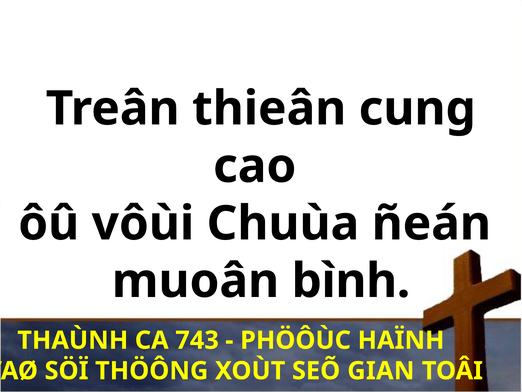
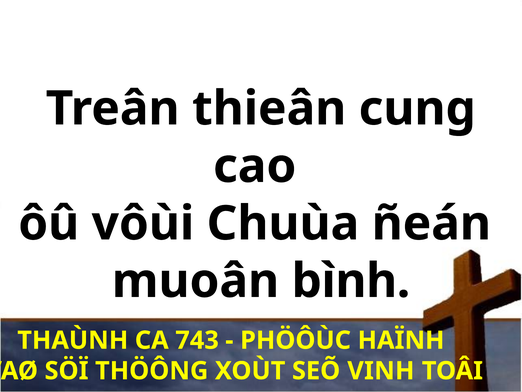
GIAN: GIAN -> VINH
